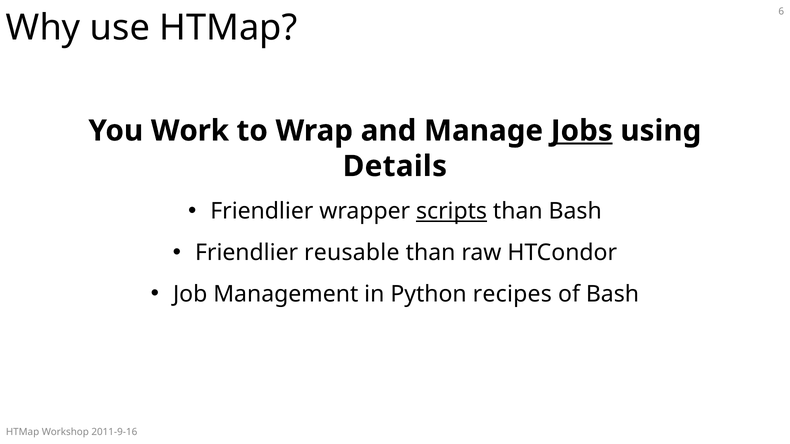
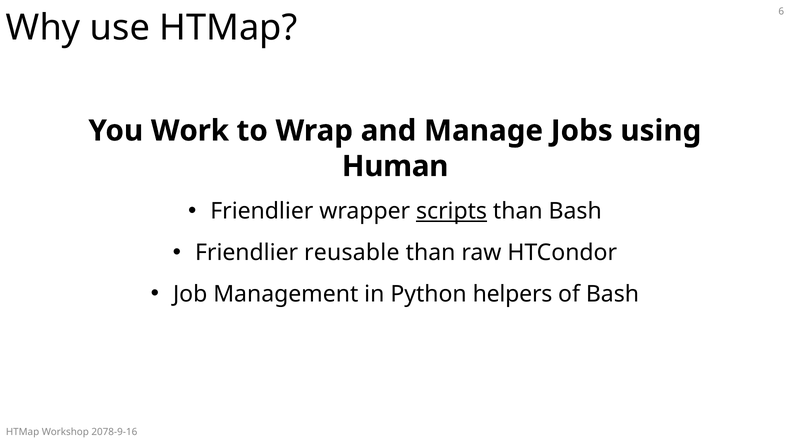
Jobs underline: present -> none
Details: Details -> Human
recipes: recipes -> helpers
2011-9-16: 2011-9-16 -> 2078-9-16
